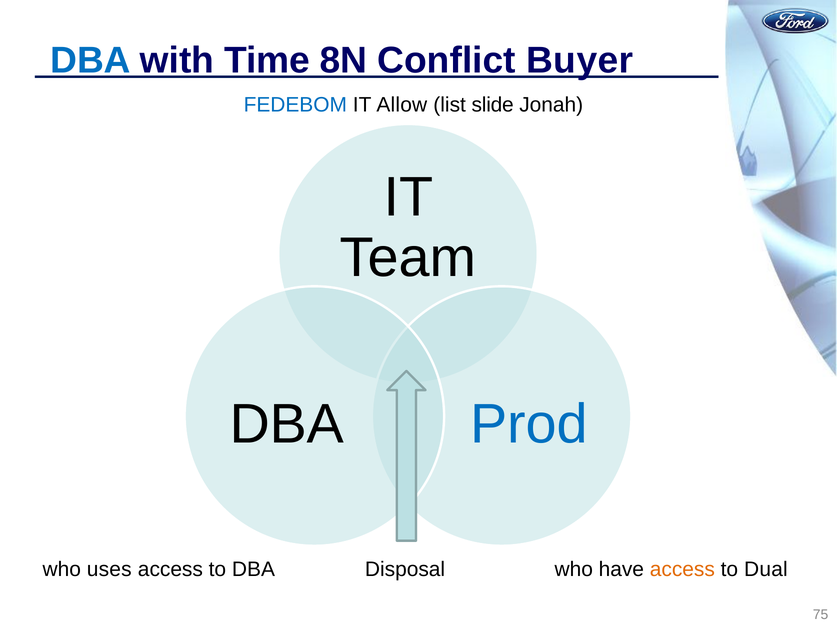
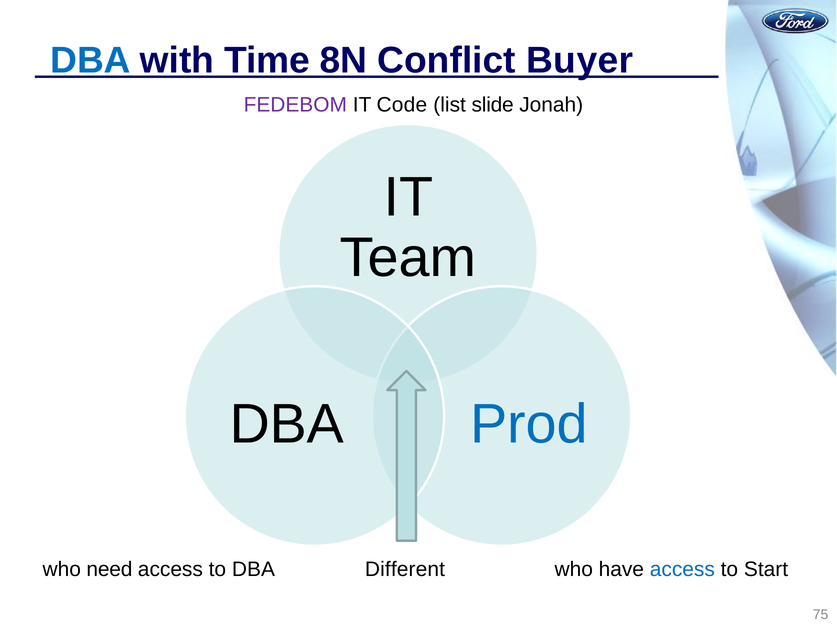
FEDEBOM colour: blue -> purple
Allow: Allow -> Code
uses: uses -> need
Disposal: Disposal -> Different
access at (682, 569) colour: orange -> blue
Dual: Dual -> Start
